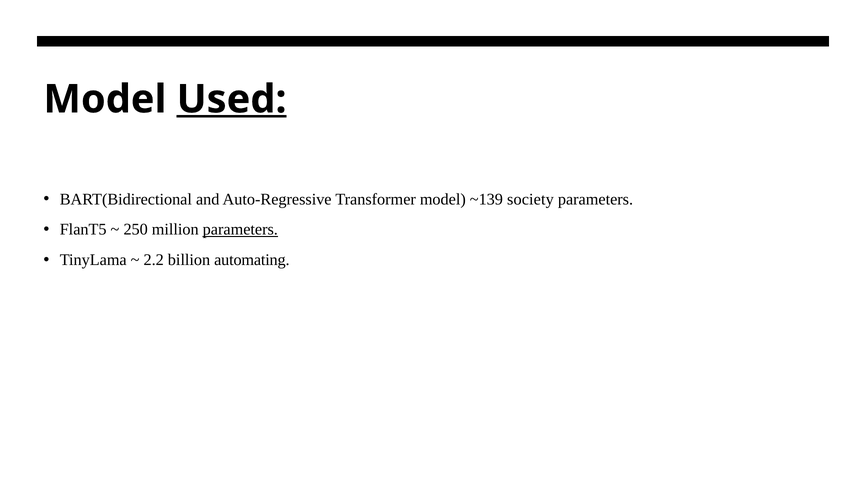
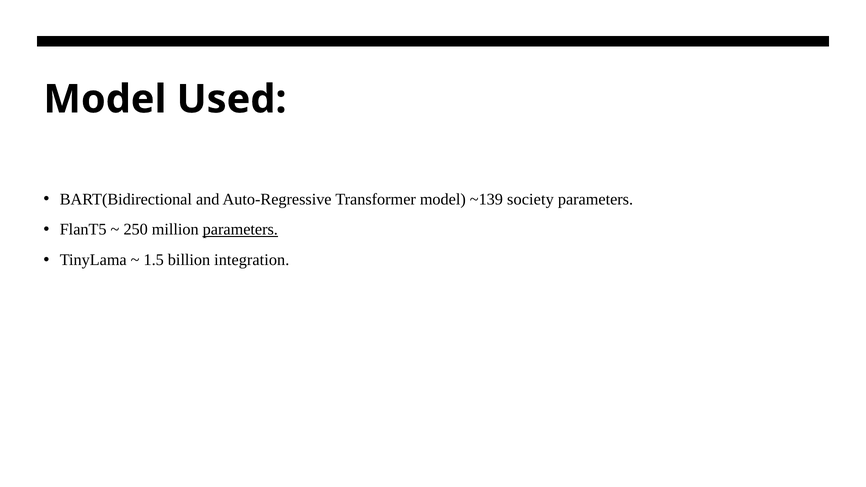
Used underline: present -> none
2.2: 2.2 -> 1.5
automating: automating -> integration
